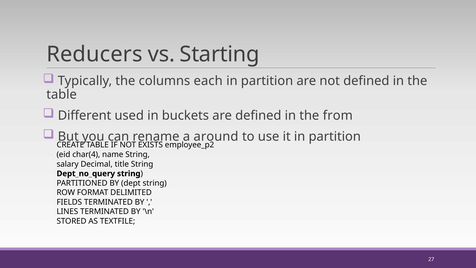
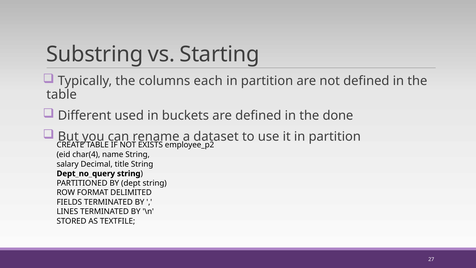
Reducers: Reducers -> Substring
from: from -> done
around: around -> dataset
